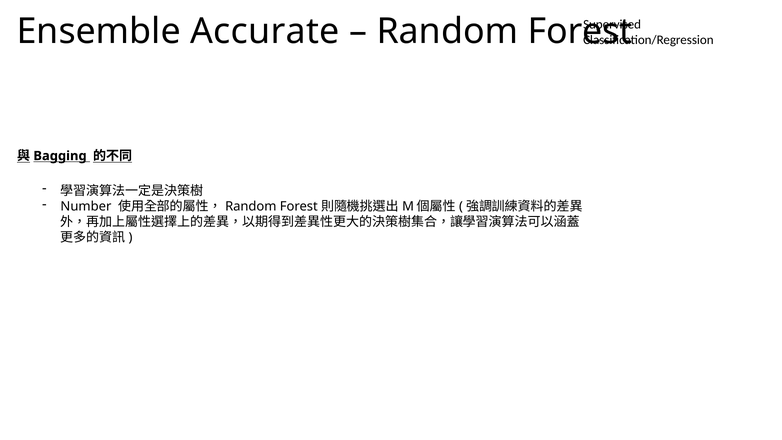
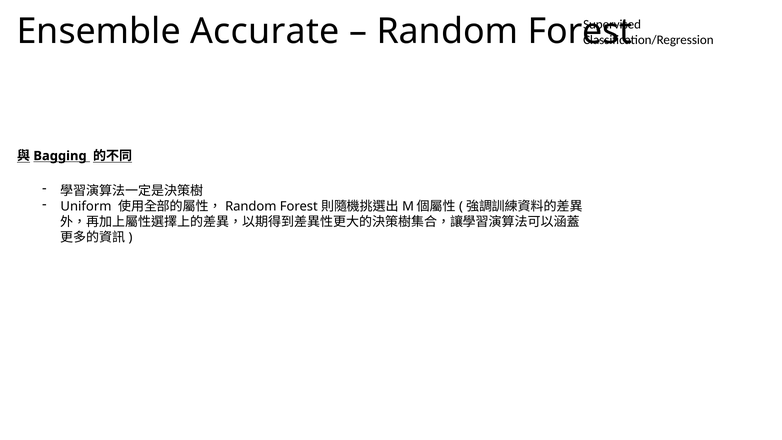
Number: Number -> Uniform
